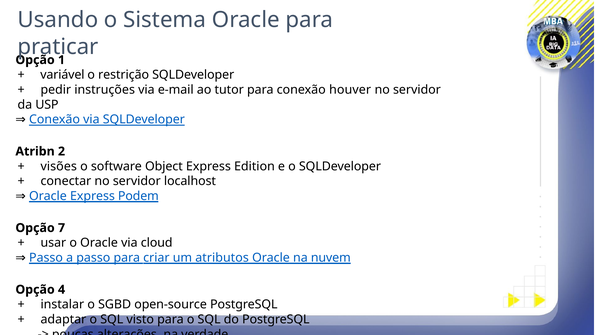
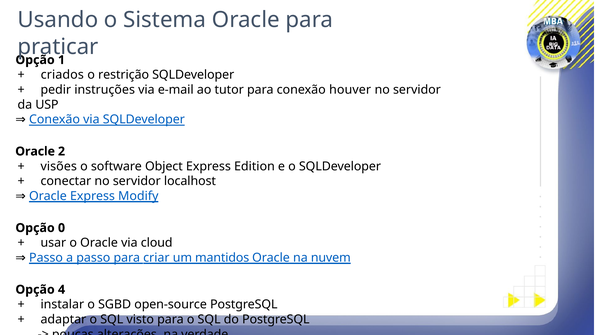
variável: variável -> criados
Atribn at (35, 152): Atribn -> Oracle
Podem: Podem -> Modify
7: 7 -> 0
atributos: atributos -> mantidos
